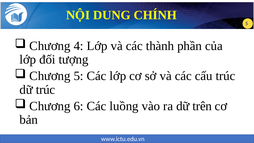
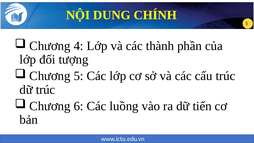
trên: trên -> tiến
